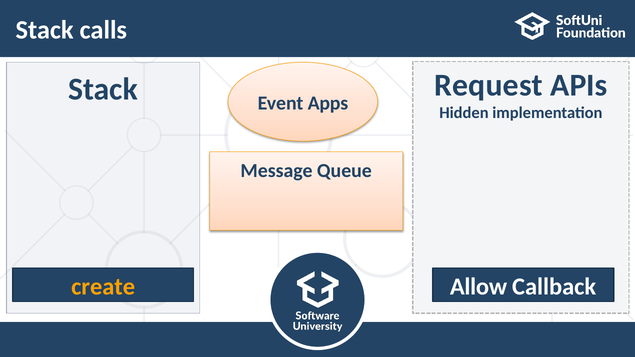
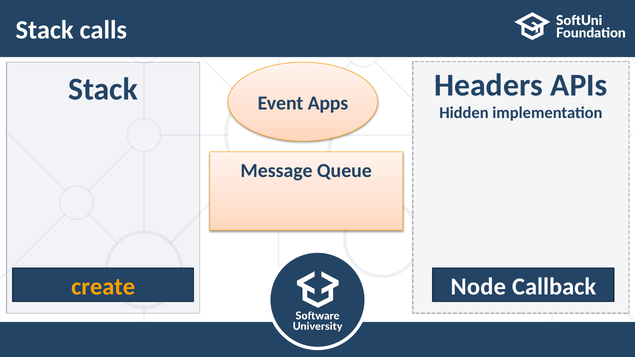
Request: Request -> Headers
Allow: Allow -> Node
